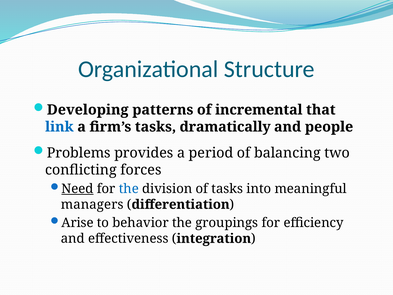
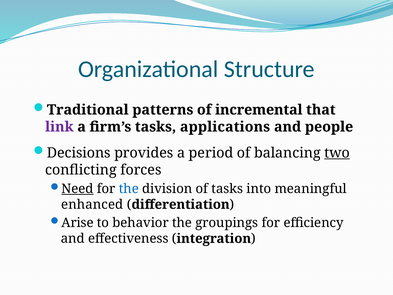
Developing: Developing -> Traditional
link colour: blue -> purple
dramatically: dramatically -> applications
Problems: Problems -> Decisions
two underline: none -> present
managers: managers -> enhanced
